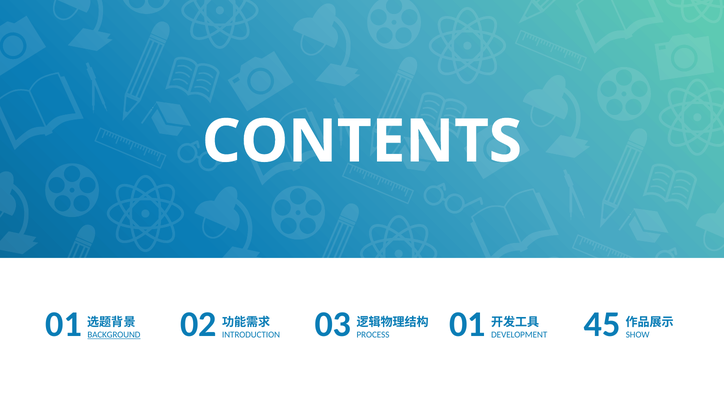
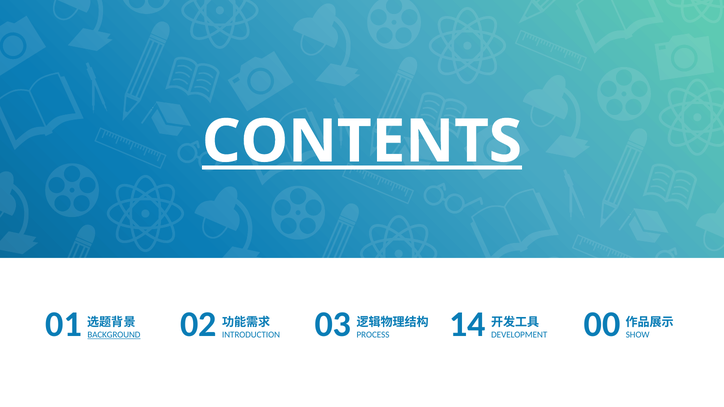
CONTENTS underline: none -> present
PROCESS 01: 01 -> 14
45: 45 -> 00
